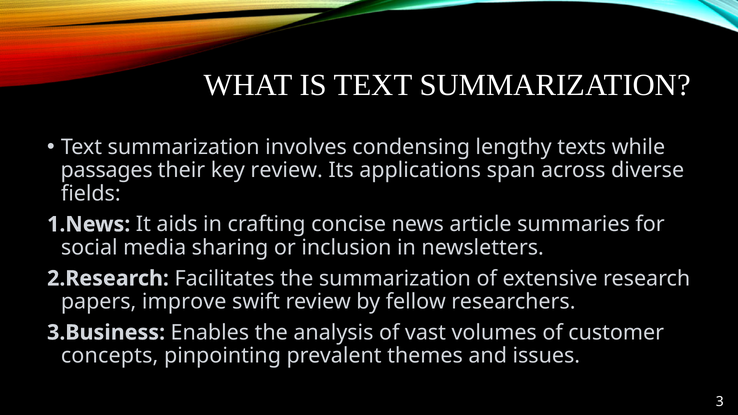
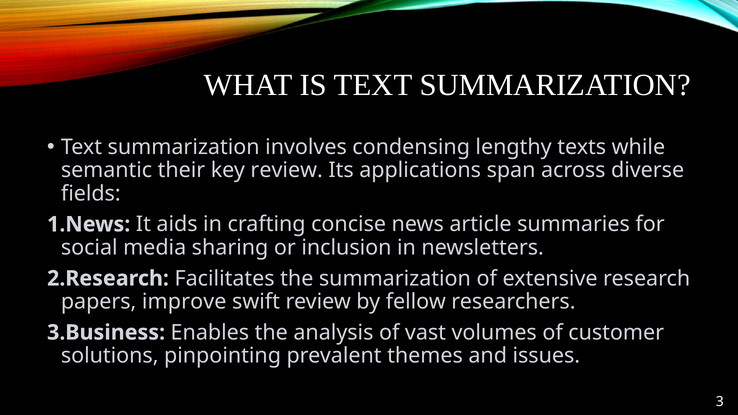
passages: passages -> semantic
concepts: concepts -> solutions
